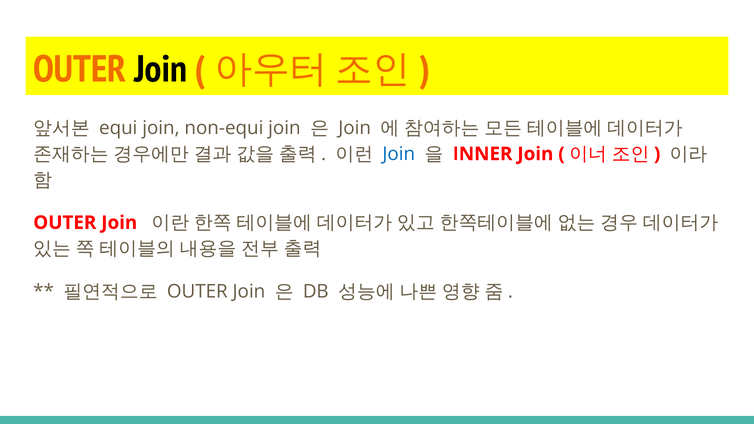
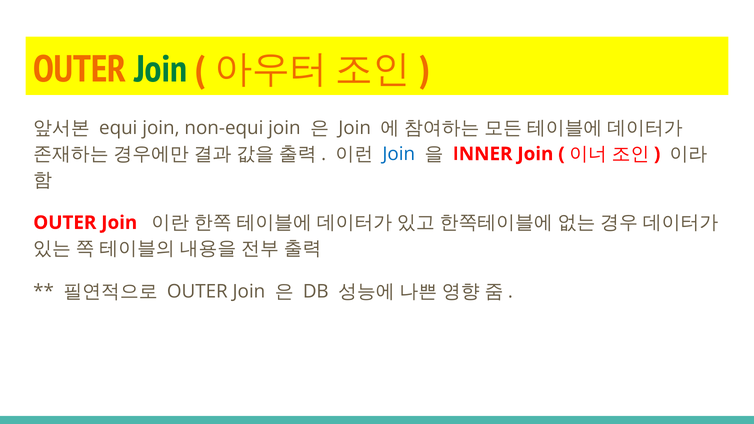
Join at (161, 69) colour: black -> green
